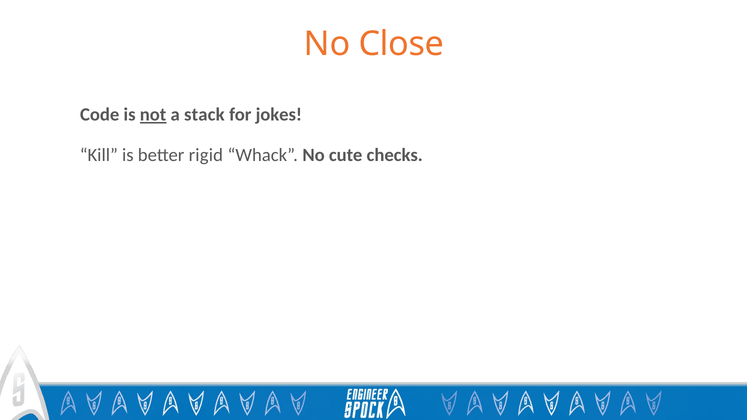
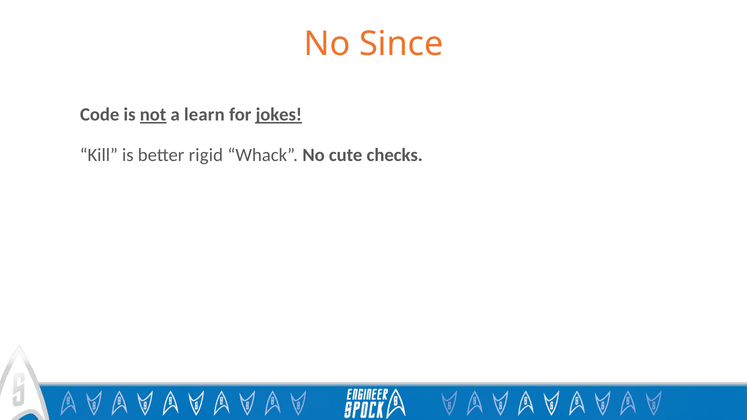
Close: Close -> Since
stack: stack -> learn
jokes underline: none -> present
